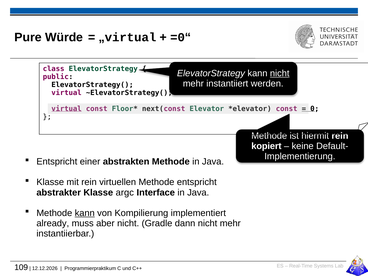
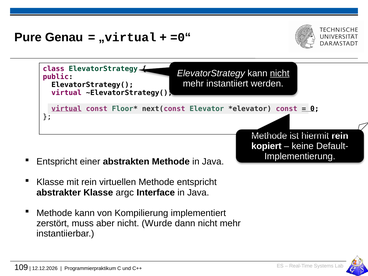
Würde: Würde -> Genau
kann at (85, 213) underline: present -> none
already: already -> zerstört
Gradle: Gradle -> Wurde
